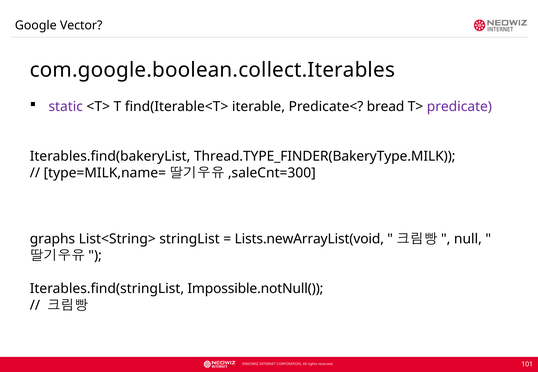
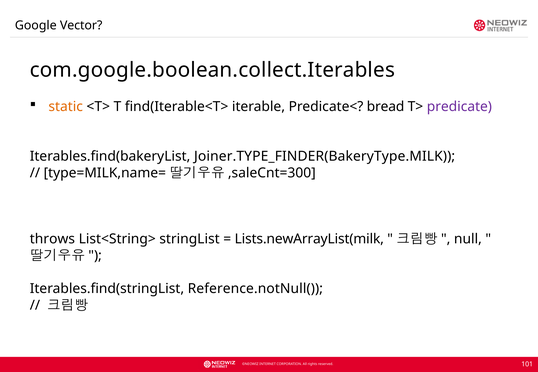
static colour: purple -> orange
Thread.TYPE_FINDER(BakeryType.MILK: Thread.TYPE_FINDER(BakeryType.MILK -> Joiner.TYPE_FINDER(BakeryType.MILK
graphs: graphs -> throws
Lists.newArrayList(void: Lists.newArrayList(void -> Lists.newArrayList(milk
Impossible.notNull(: Impossible.notNull( -> Reference.notNull(
